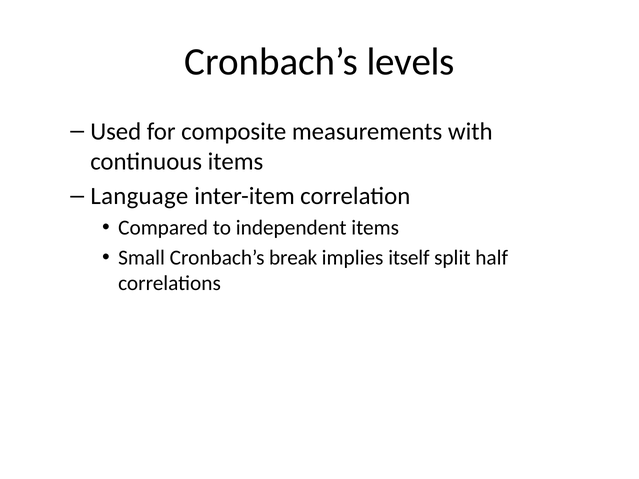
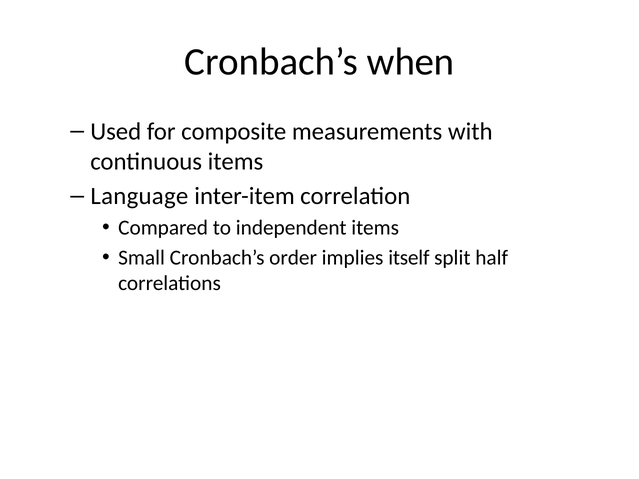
levels: levels -> when
break: break -> order
